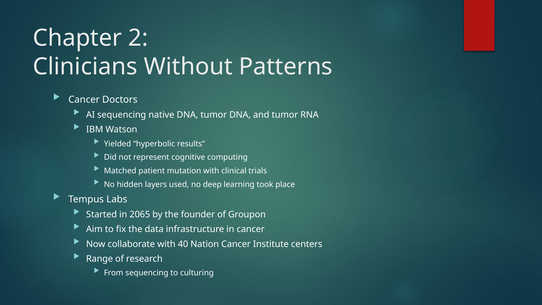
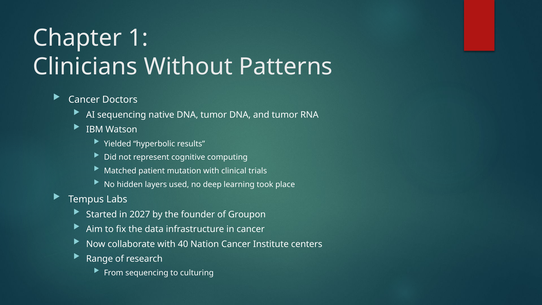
2: 2 -> 1
2065: 2065 -> 2027
